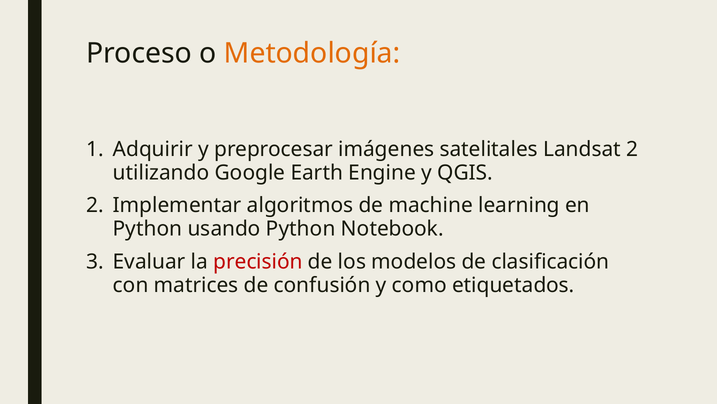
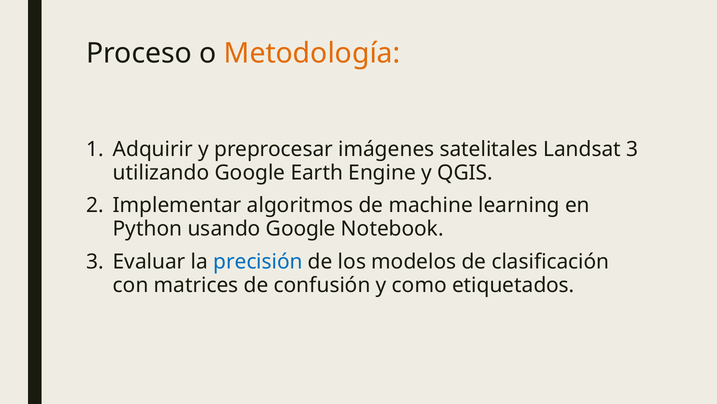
Landsat 2: 2 -> 3
usando Python: Python -> Google
precisión colour: red -> blue
